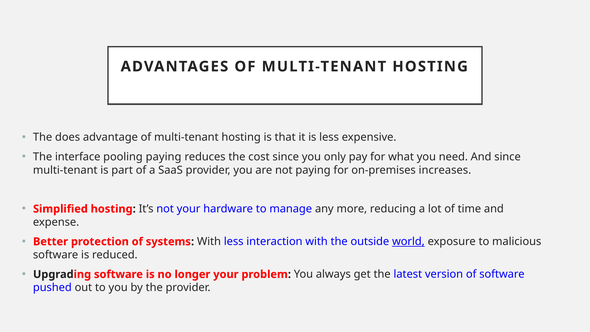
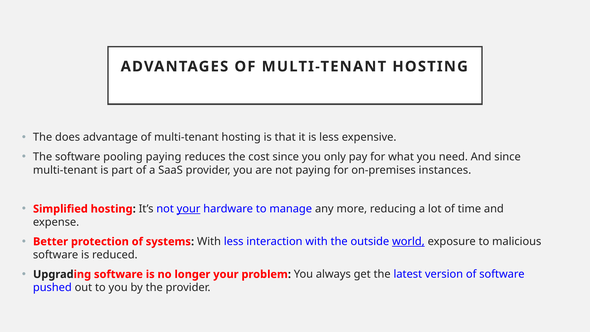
The interface: interface -> software
increases: increases -> instances
your at (189, 209) underline: none -> present
